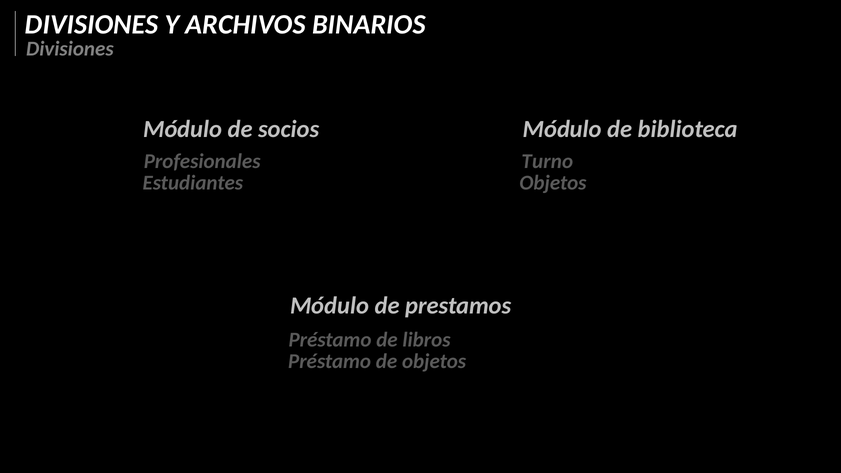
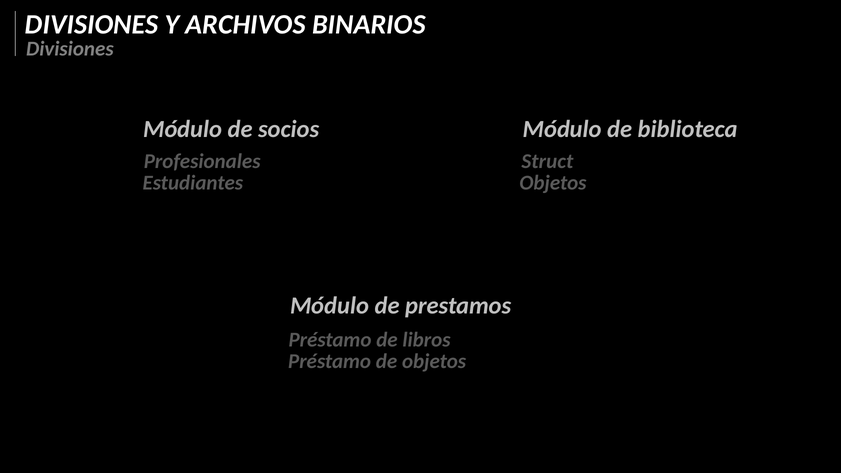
Turno: Turno -> Struct
